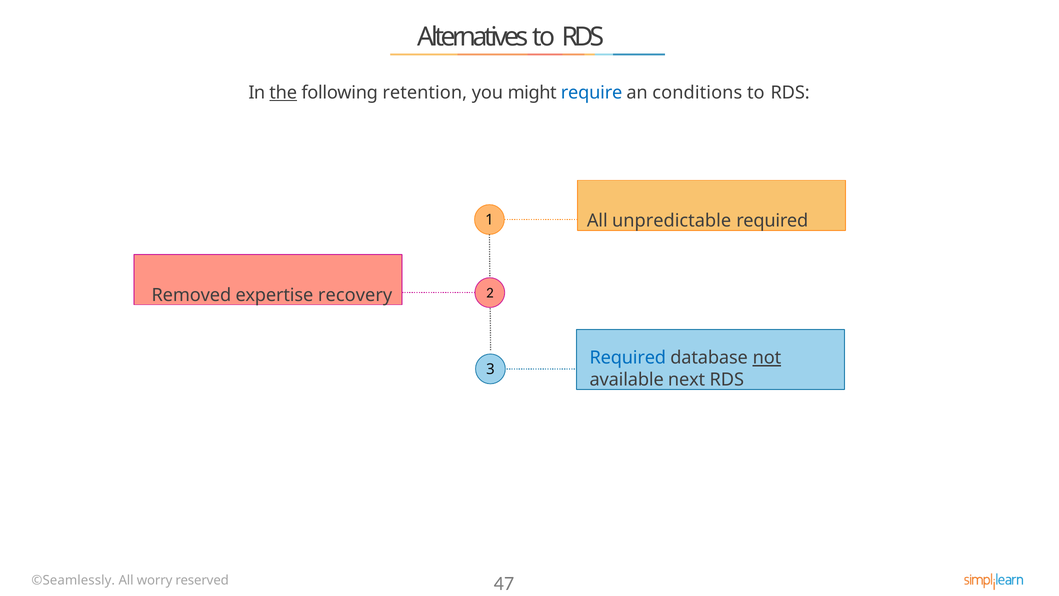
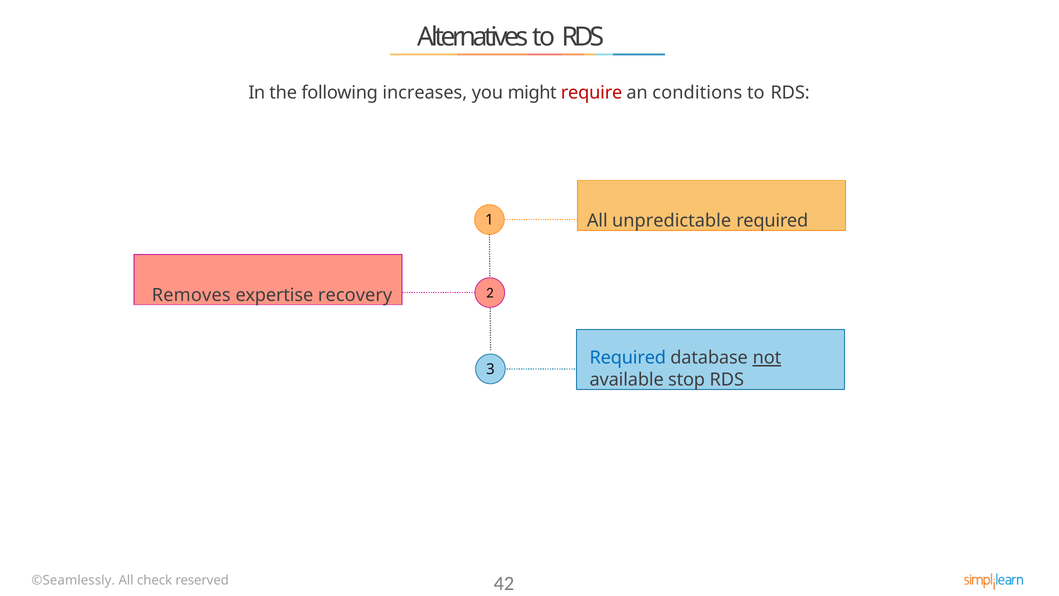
the underline: present -> none
retention: retention -> increases
require colour: blue -> red
Removed: Removed -> Removes
next: next -> stop
worry: worry -> check
47: 47 -> 42
